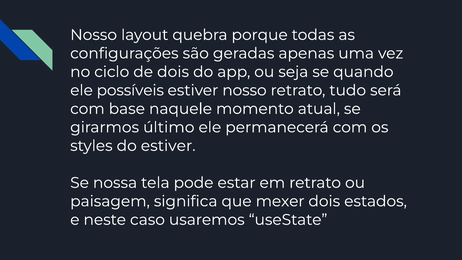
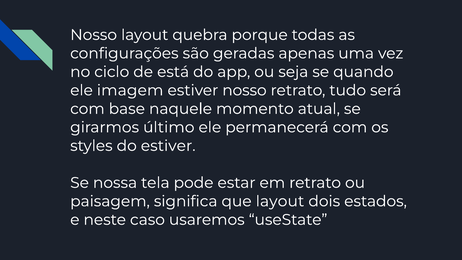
de dois: dois -> está
possíveis: possíveis -> imagem
que mexer: mexer -> layout
